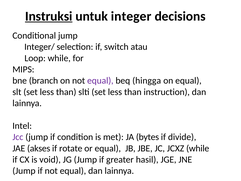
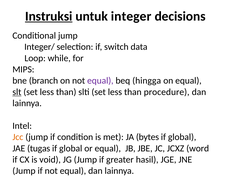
atau: atau -> data
slt underline: none -> present
instruction: instruction -> procedure
Jcc colour: purple -> orange
divide at (182, 137): divide -> global
akses: akses -> tugas
rotate at (71, 148): rotate -> global
JCXZ while: while -> word
